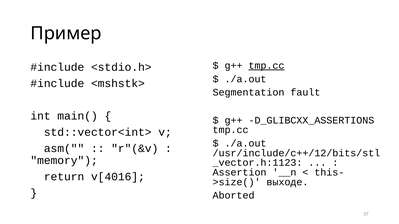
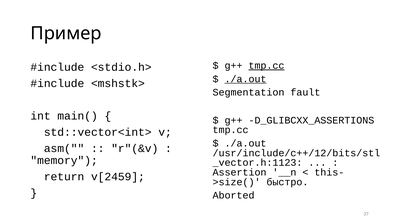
./a.out at (246, 79) underline: none -> present
v[4016: v[4016 -> v[2459
выходе: выходе -> быстро
